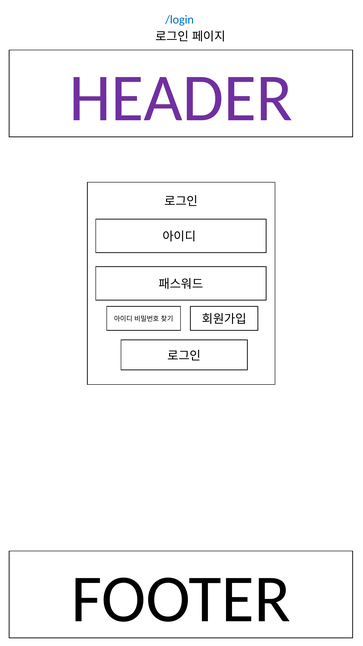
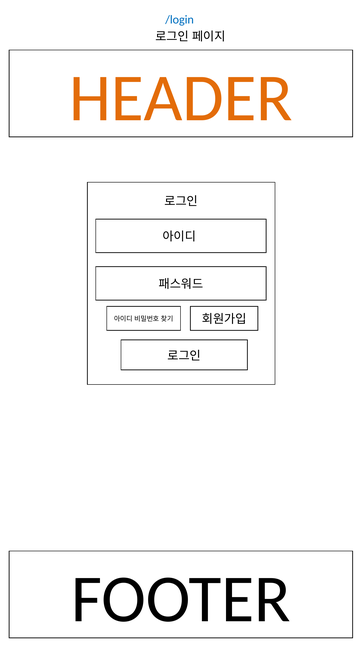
HEADER colour: purple -> orange
